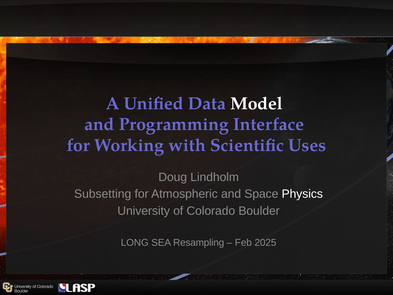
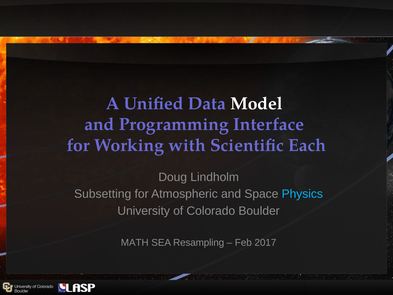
Uses: Uses -> Each
Physics colour: white -> light blue
LONG: LONG -> MATH
2025: 2025 -> 2017
